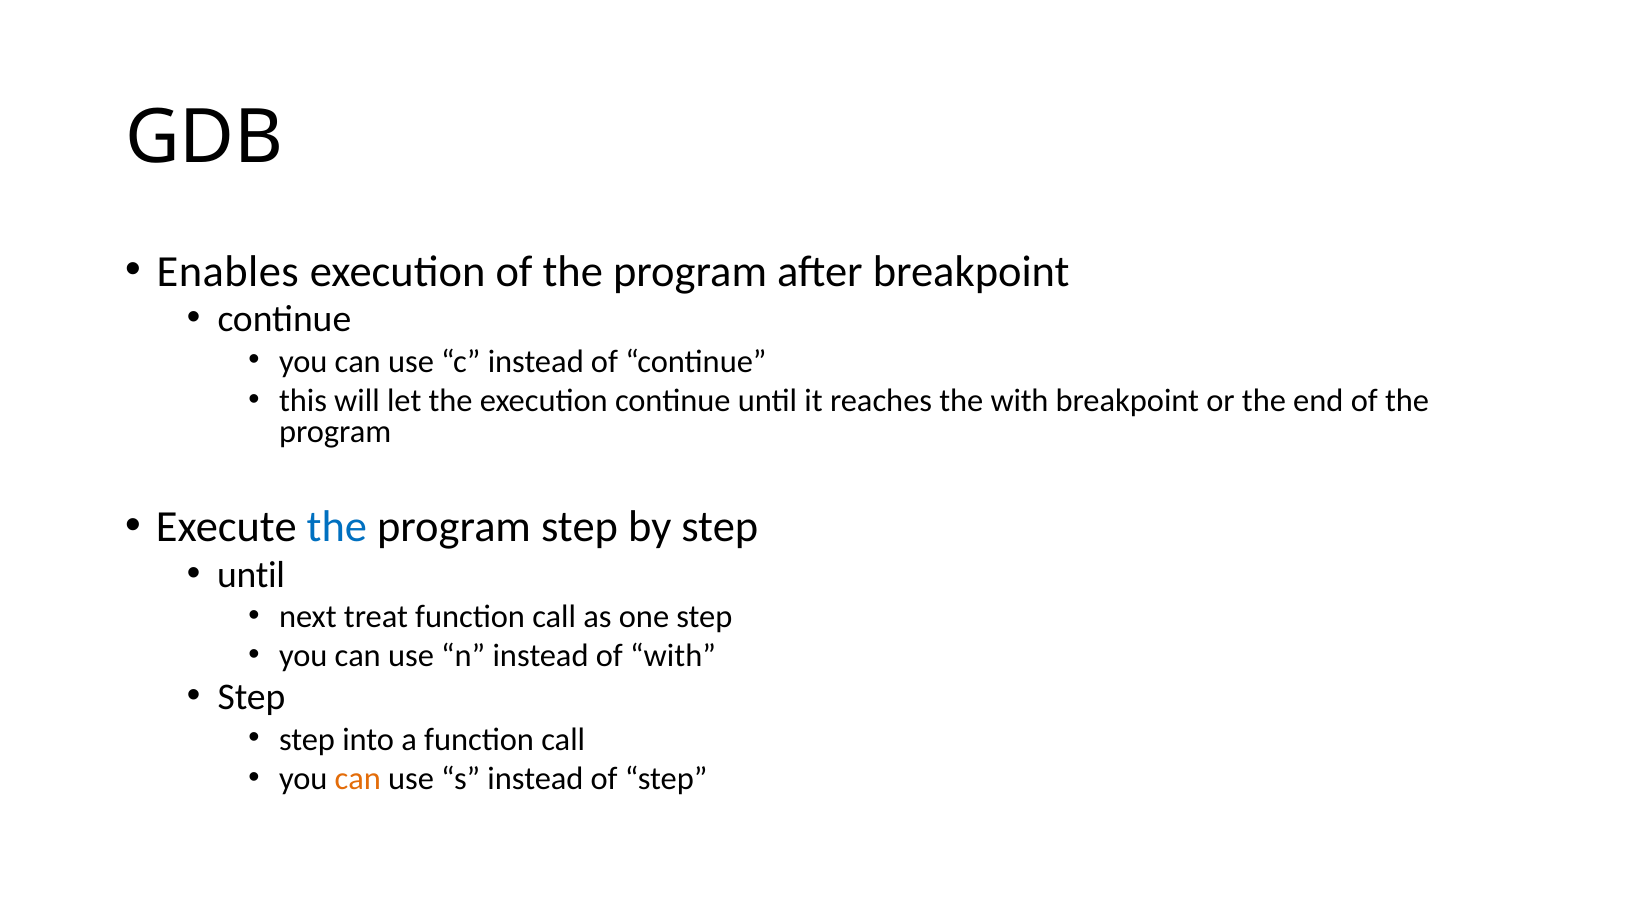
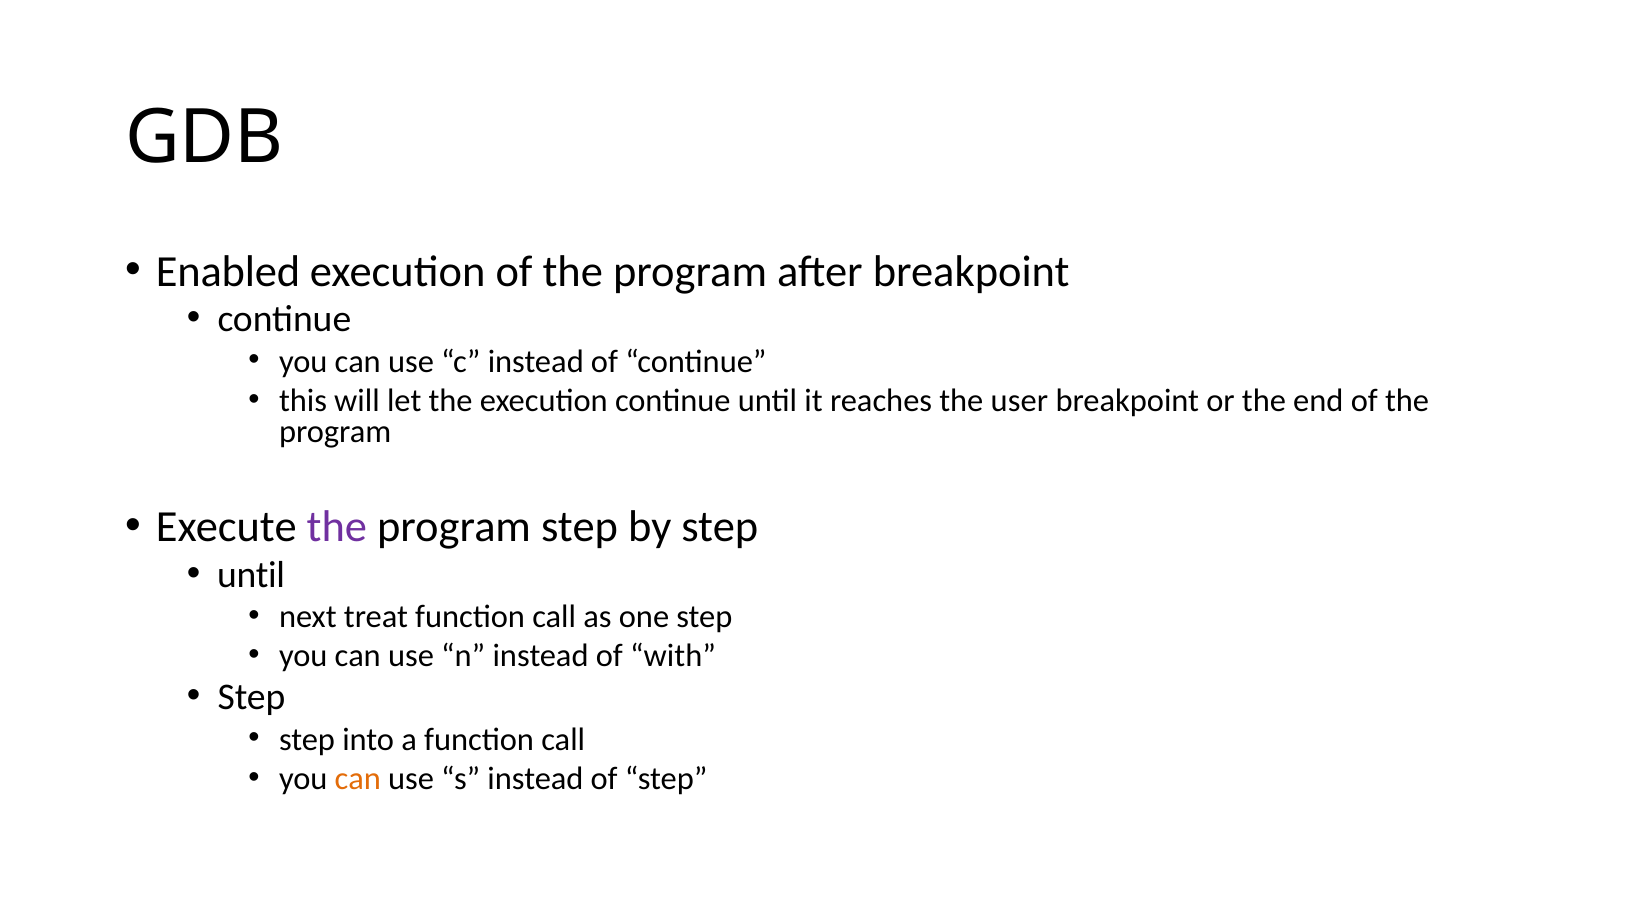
Enables: Enables -> Enabled
the with: with -> user
the at (337, 527) colour: blue -> purple
